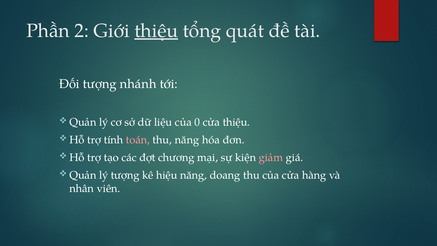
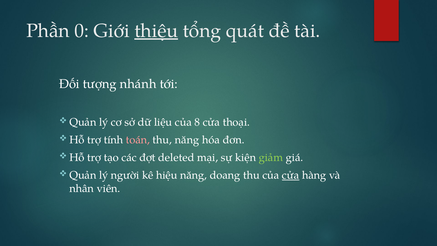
2: 2 -> 0
0: 0 -> 8
cửa thiệu: thiệu -> thoại
chương: chương -> deleted
giảm colour: pink -> light green
lý tượng: tượng -> người
cửa at (291, 175) underline: none -> present
